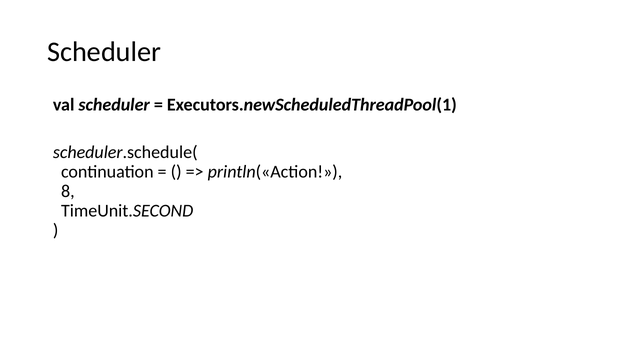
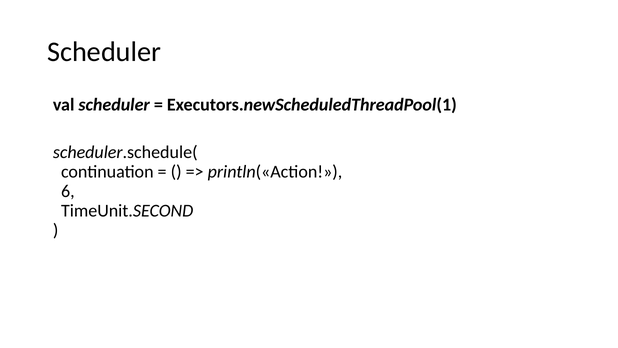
8: 8 -> 6
